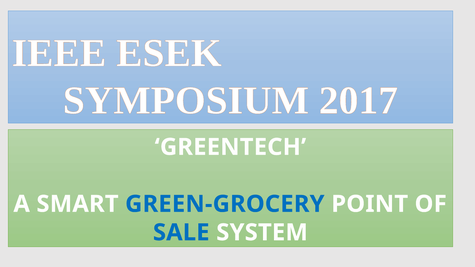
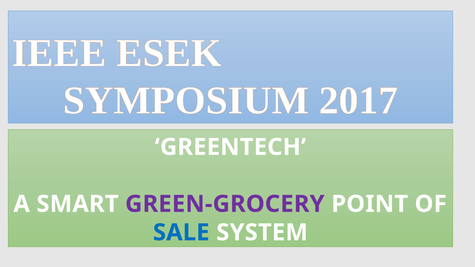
GREEN-GROCERY colour: blue -> purple
